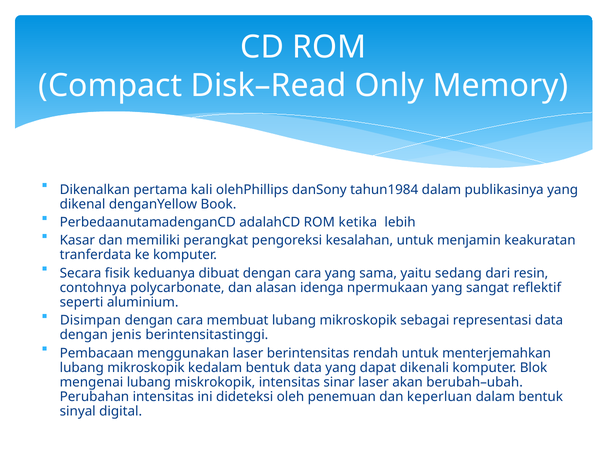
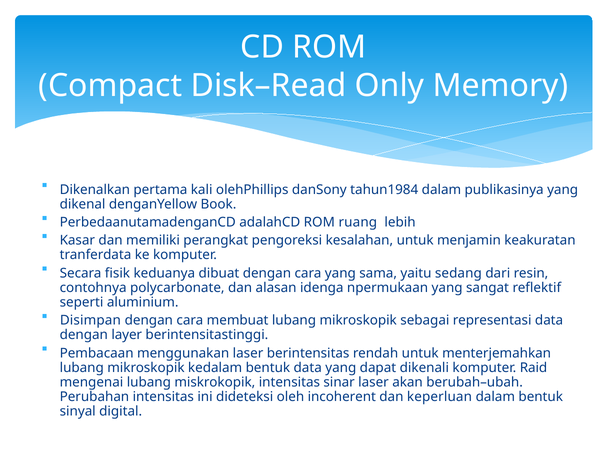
ketika: ketika -> ruang
jenis: jenis -> layer
Blok: Blok -> Raid
penemuan: penemuan -> incoherent
